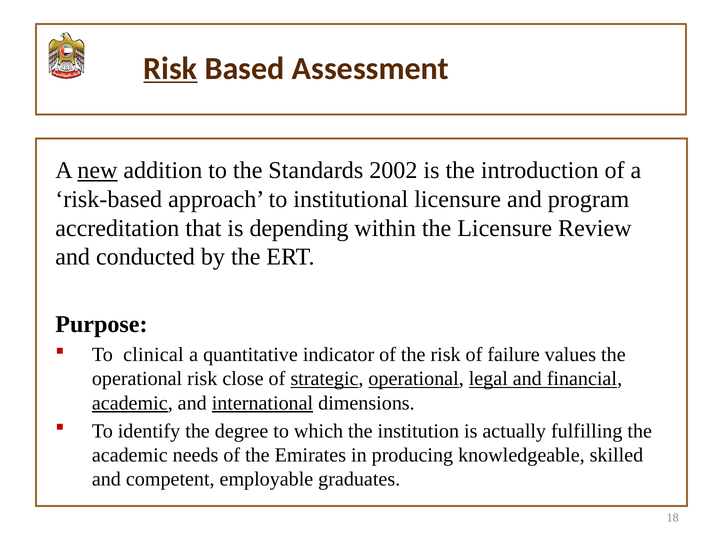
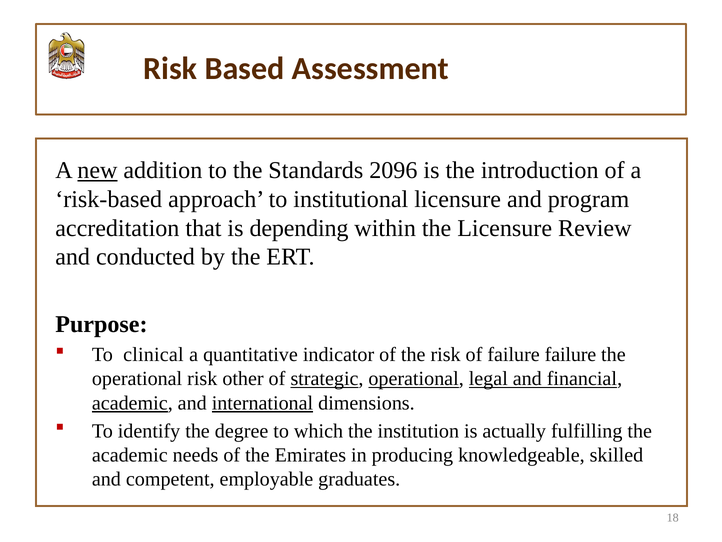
Risk at (170, 68) underline: present -> none
2002: 2002 -> 2096
failure values: values -> failure
close: close -> other
